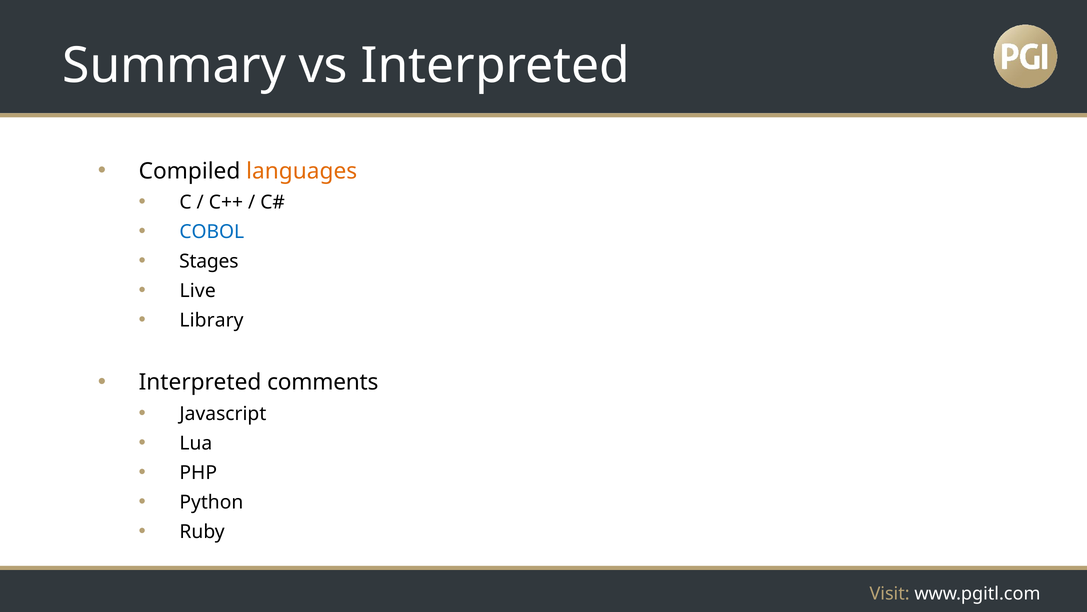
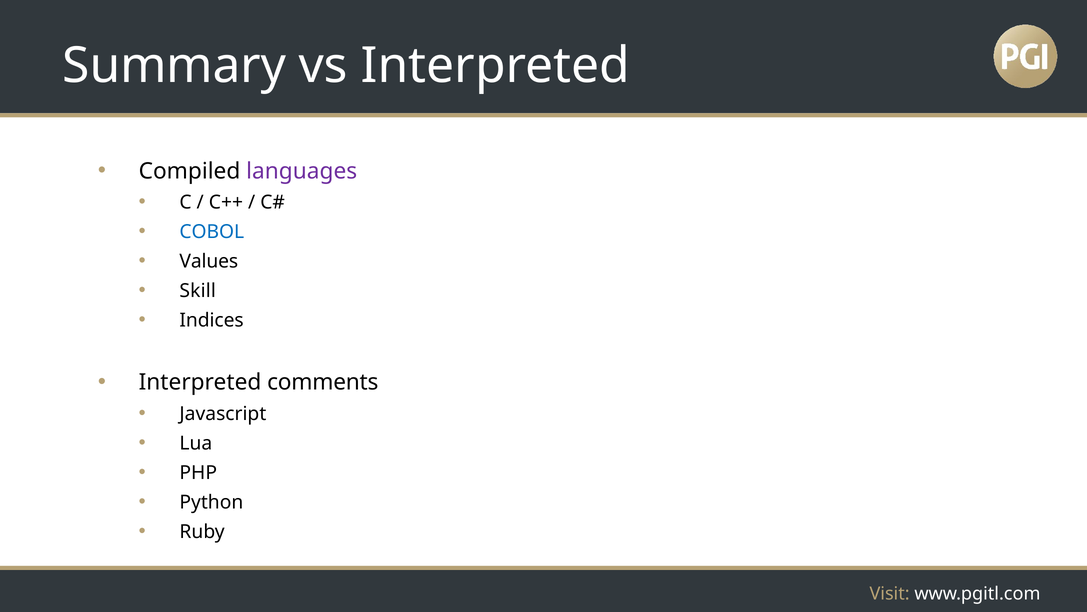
languages colour: orange -> purple
Stages: Stages -> Values
Live: Live -> Skill
Library: Library -> Indices
